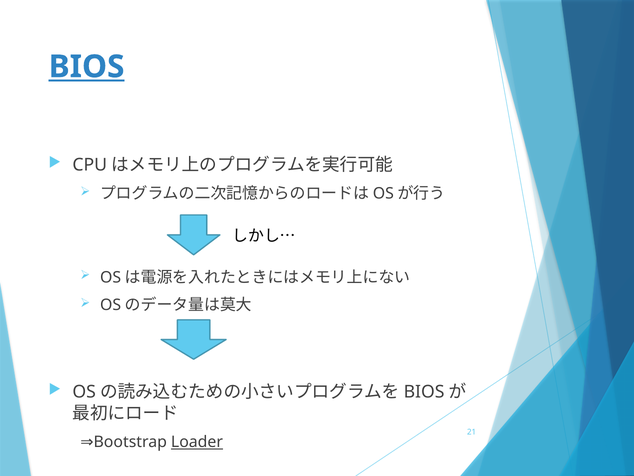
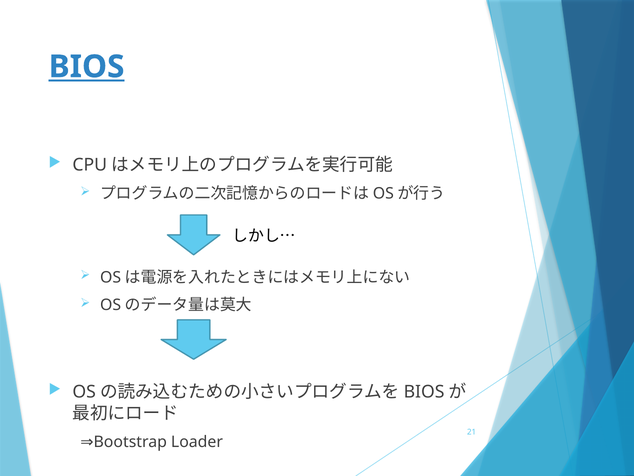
Loader underline: present -> none
